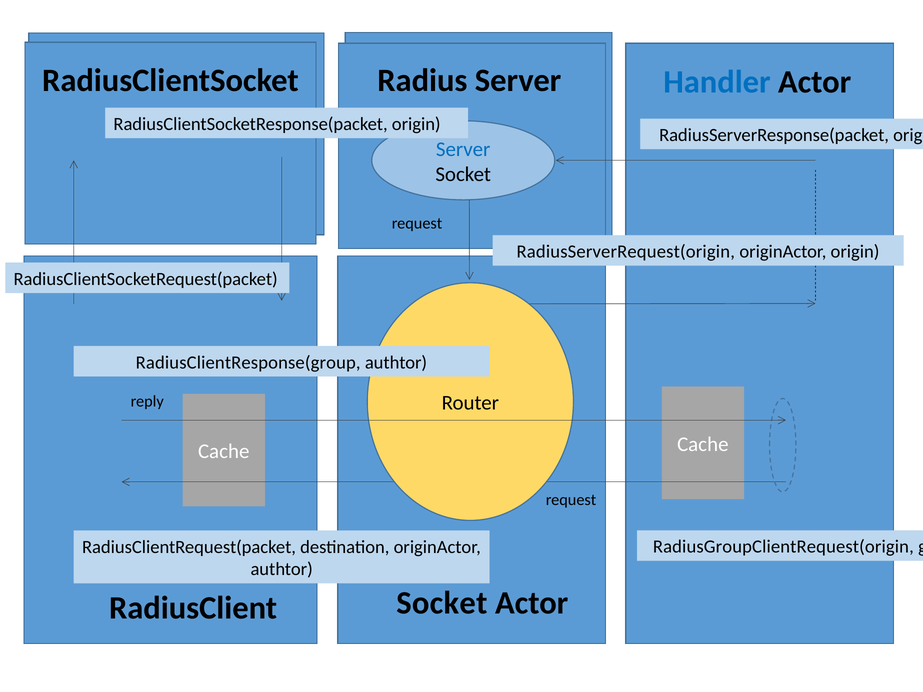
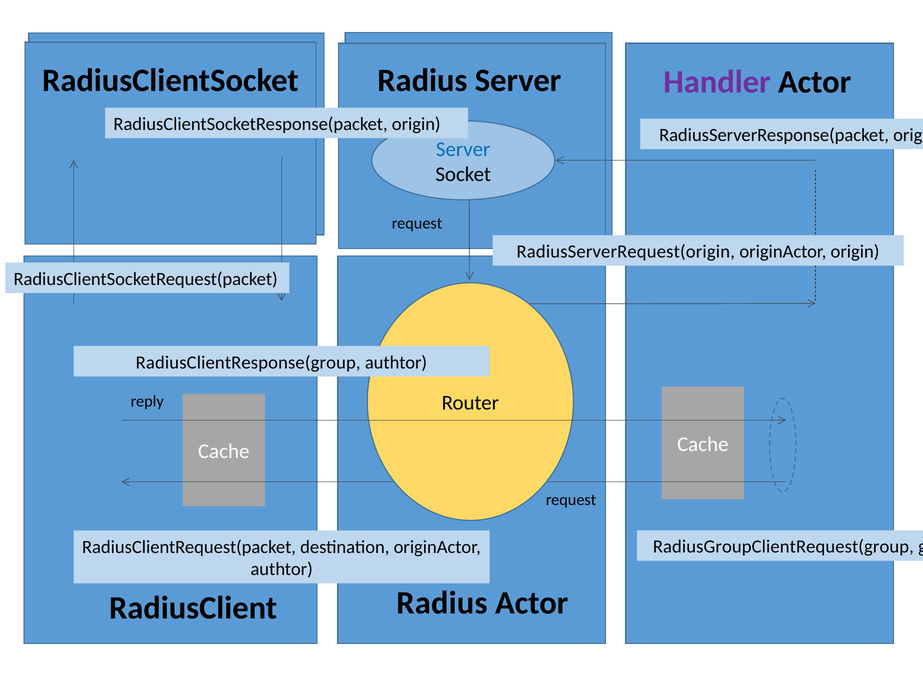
Handler colour: blue -> purple
RadiusGroupClientRequest(origin: RadiusGroupClientRequest(origin -> RadiusGroupClientRequest(group
RadiusClient Socket: Socket -> Radius
